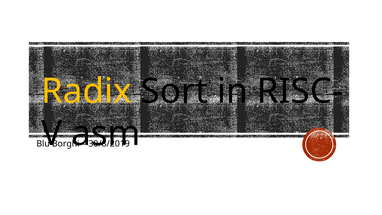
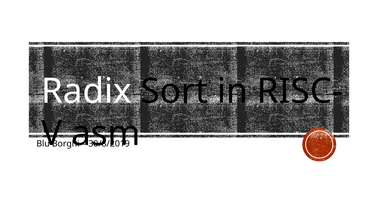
Radix colour: yellow -> white
